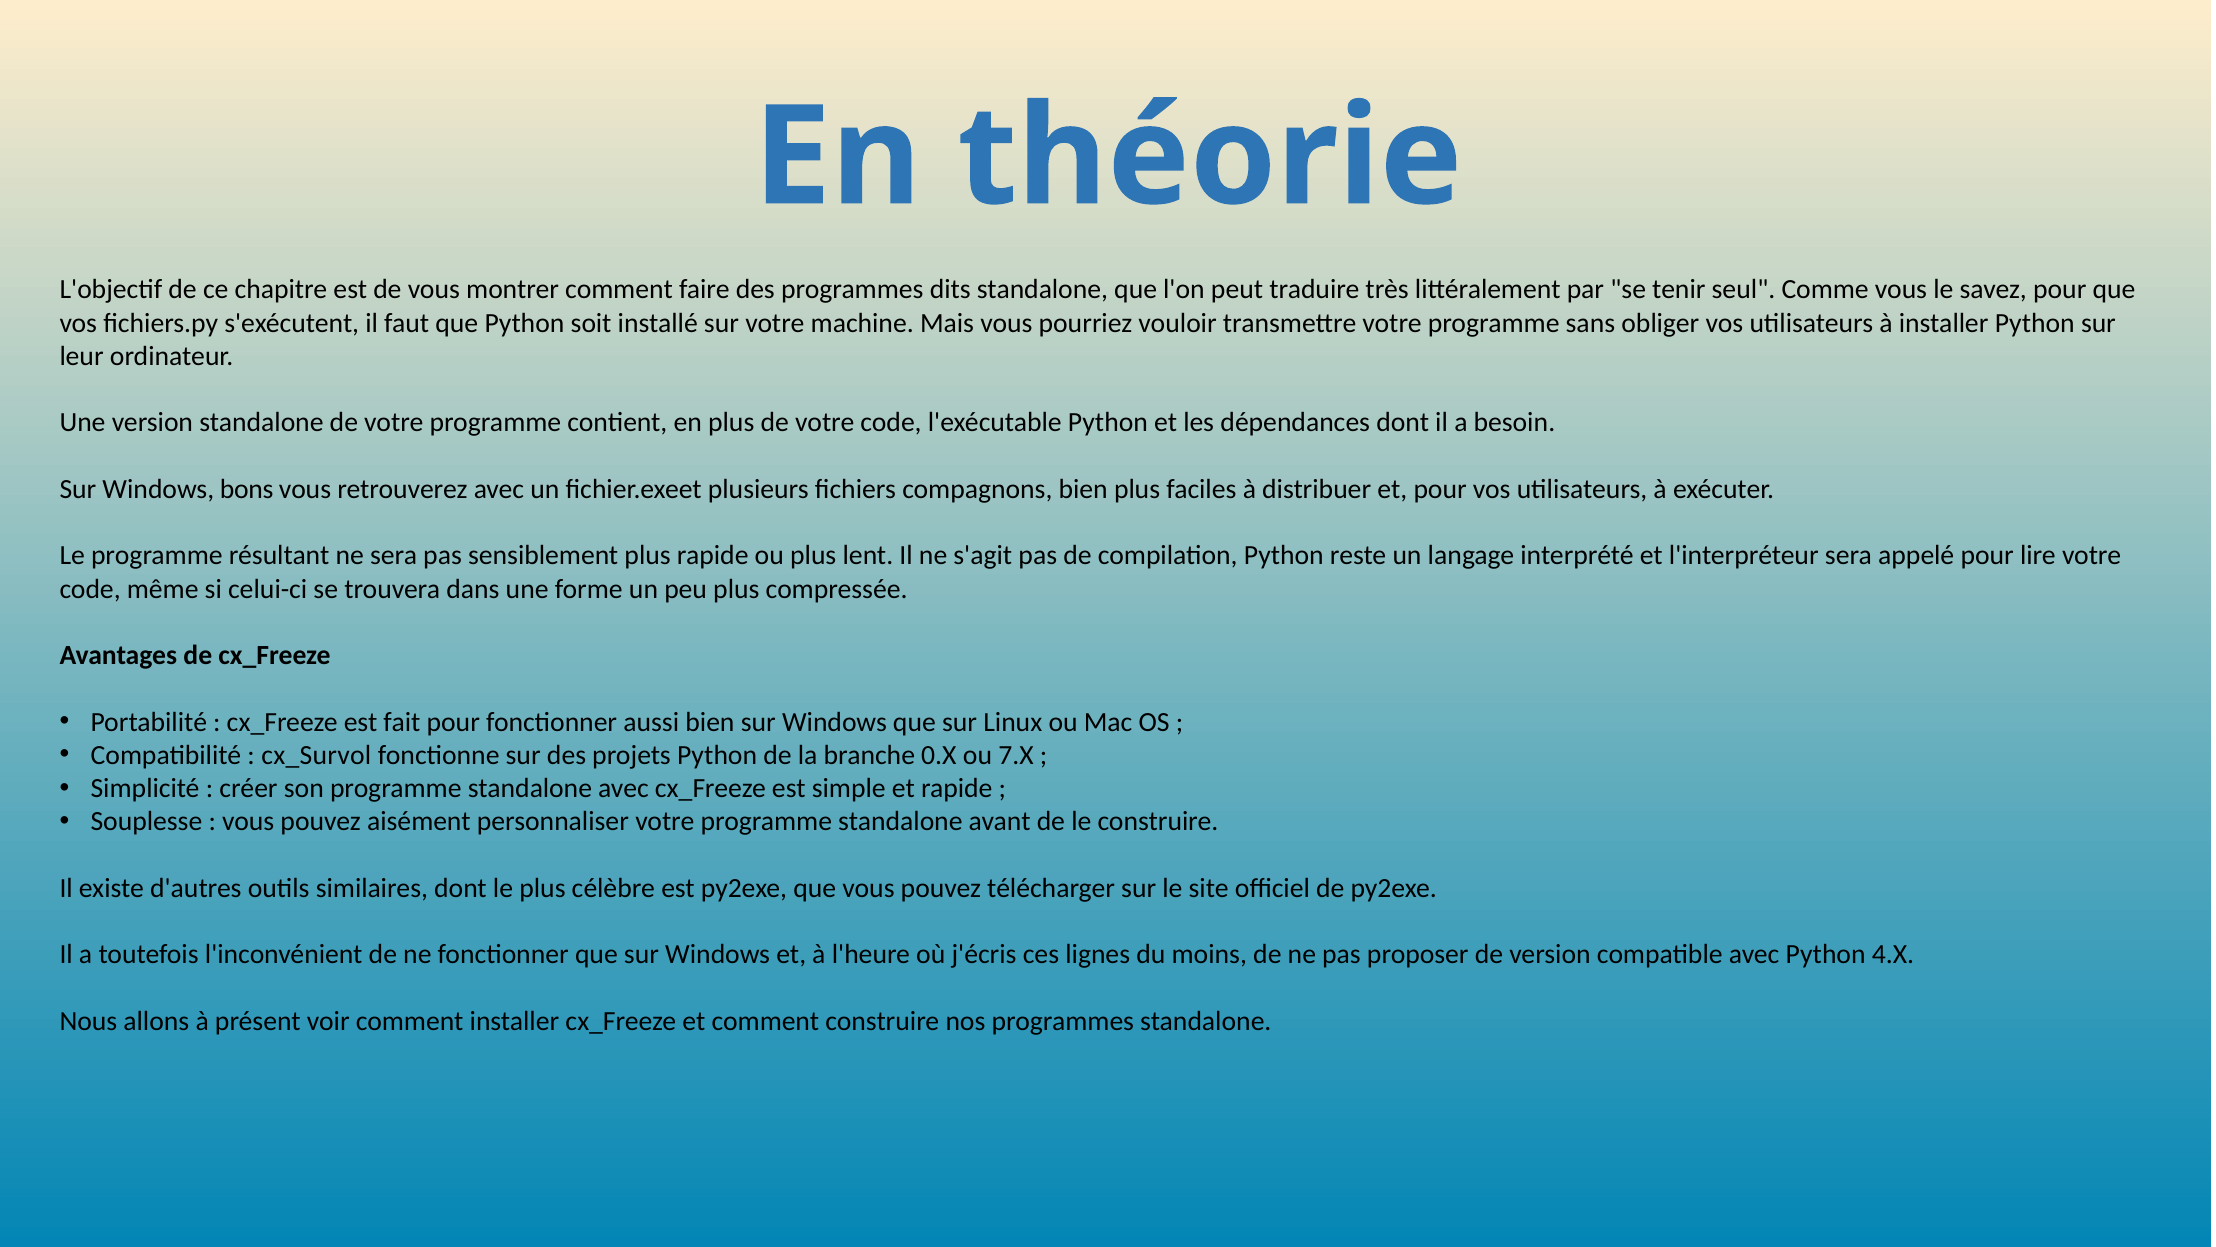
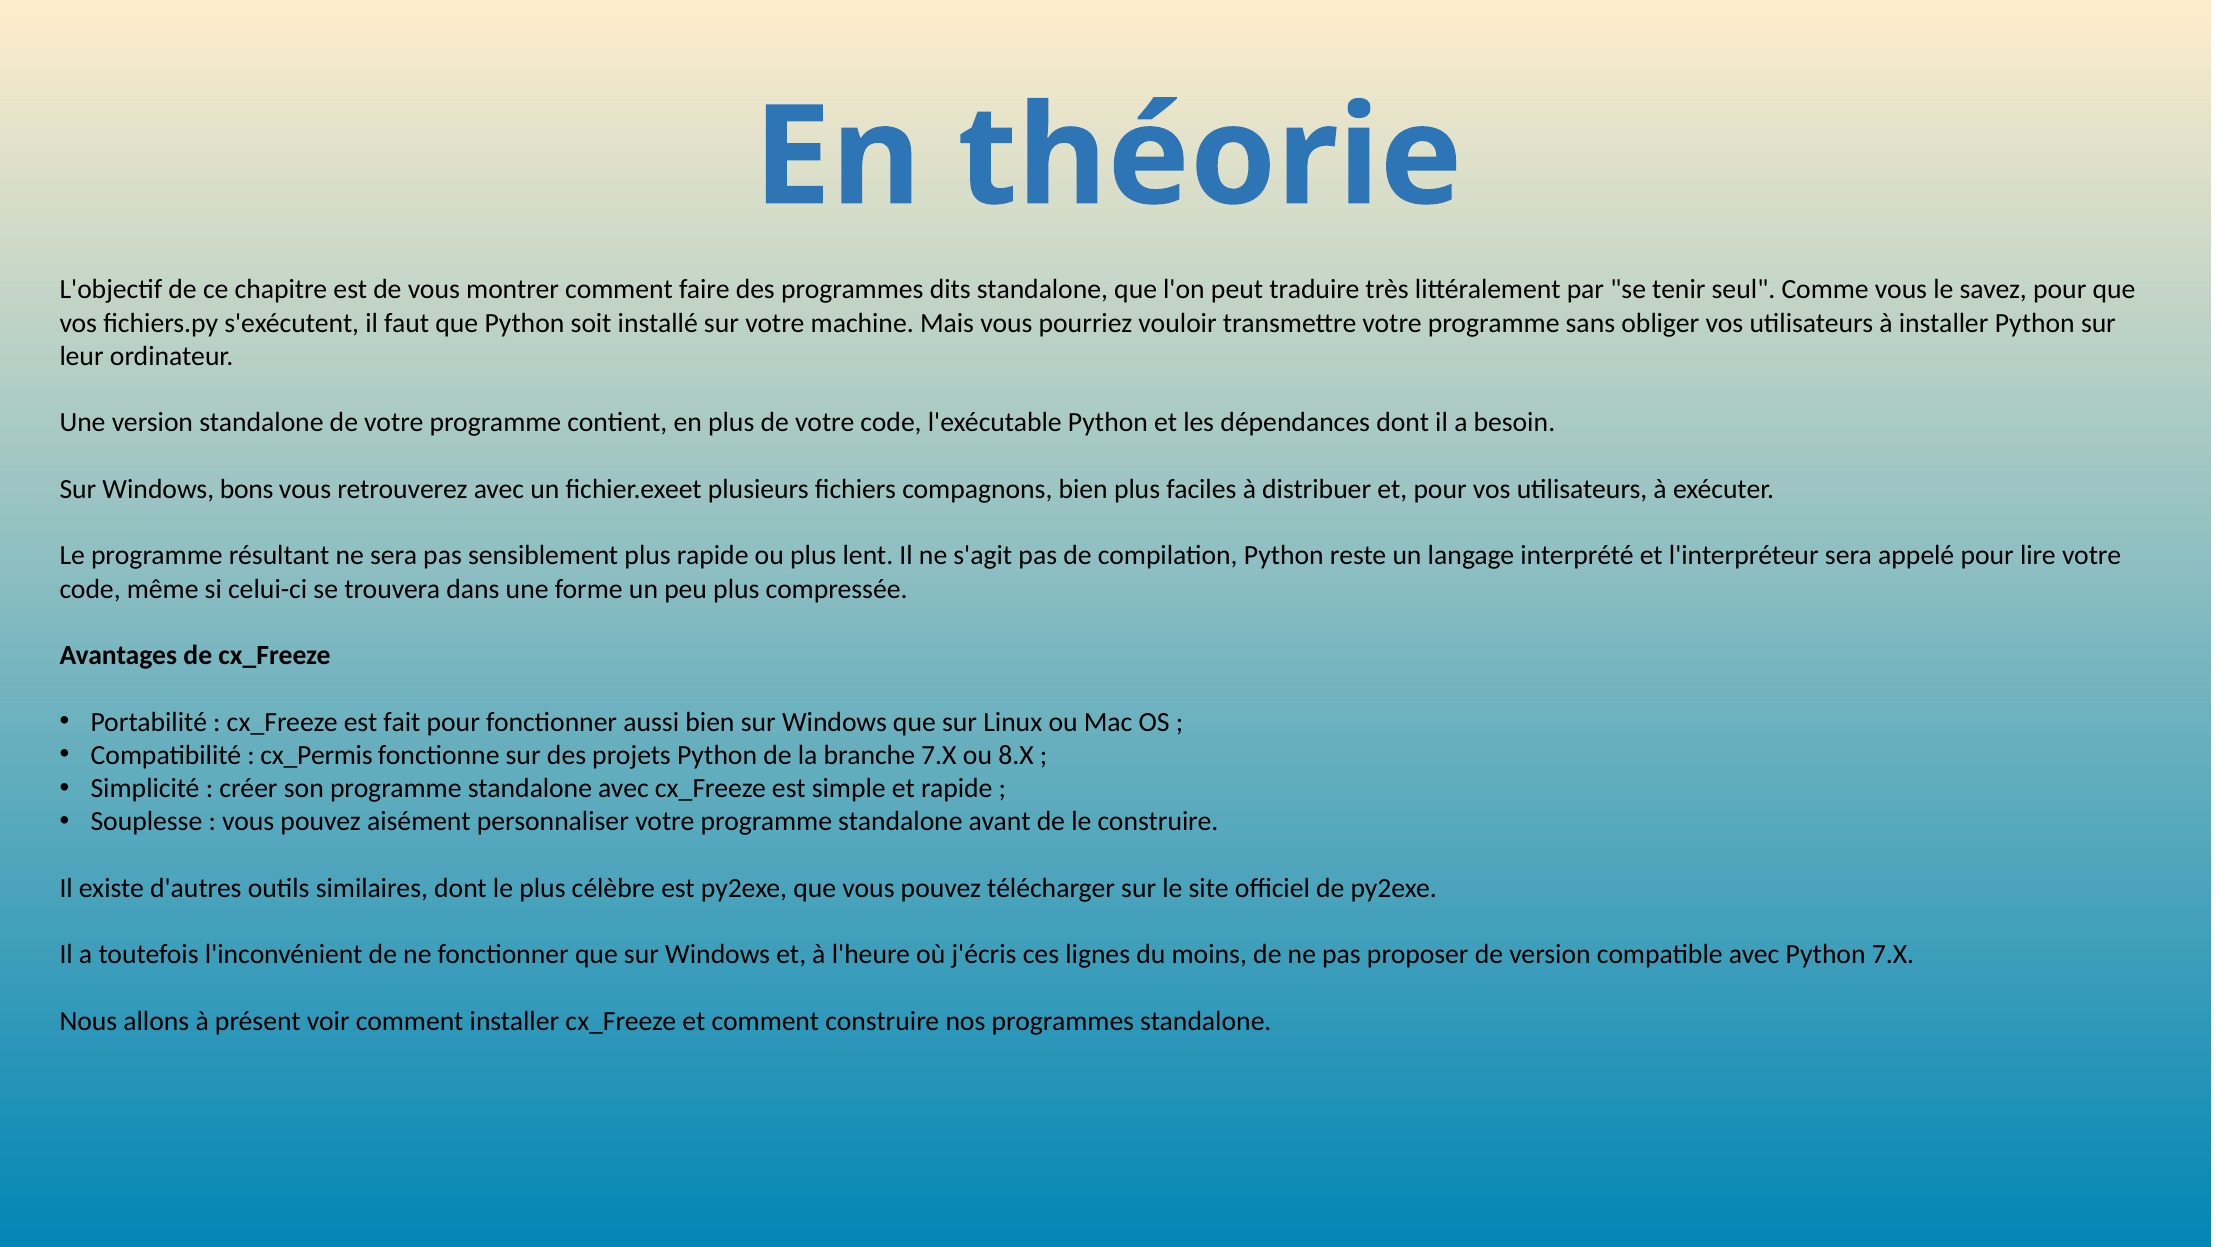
cx_Survol: cx_Survol -> cx_Permis
branche 0.X: 0.X -> 7.X
7.X: 7.X -> 8.X
Python 4.X: 4.X -> 7.X
